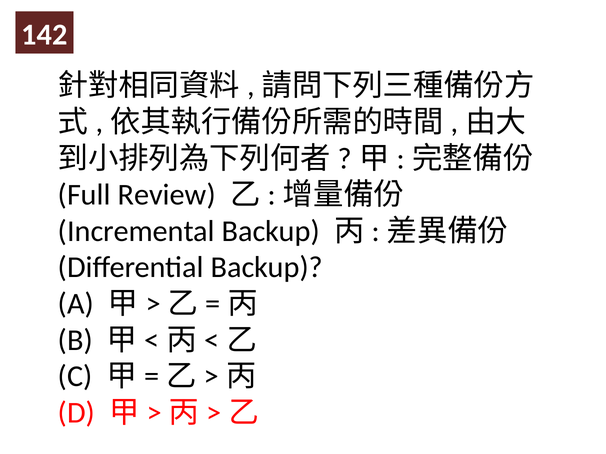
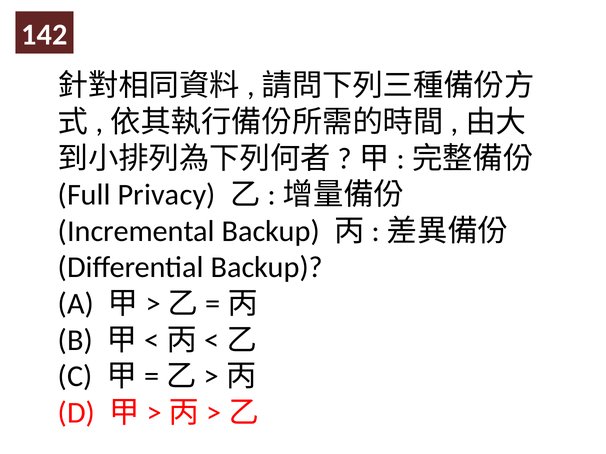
Review: Review -> Privacy
